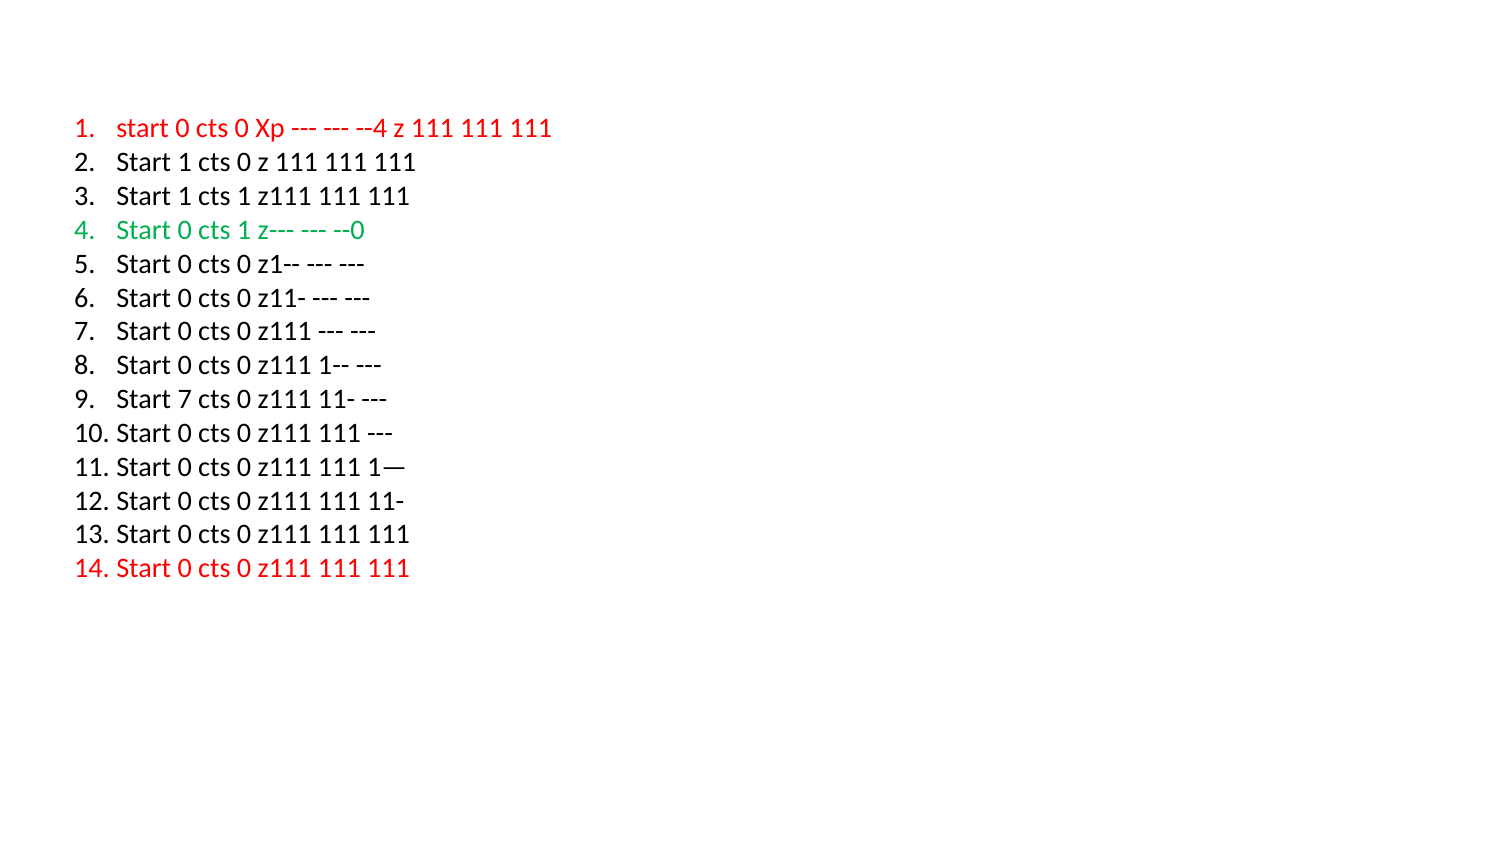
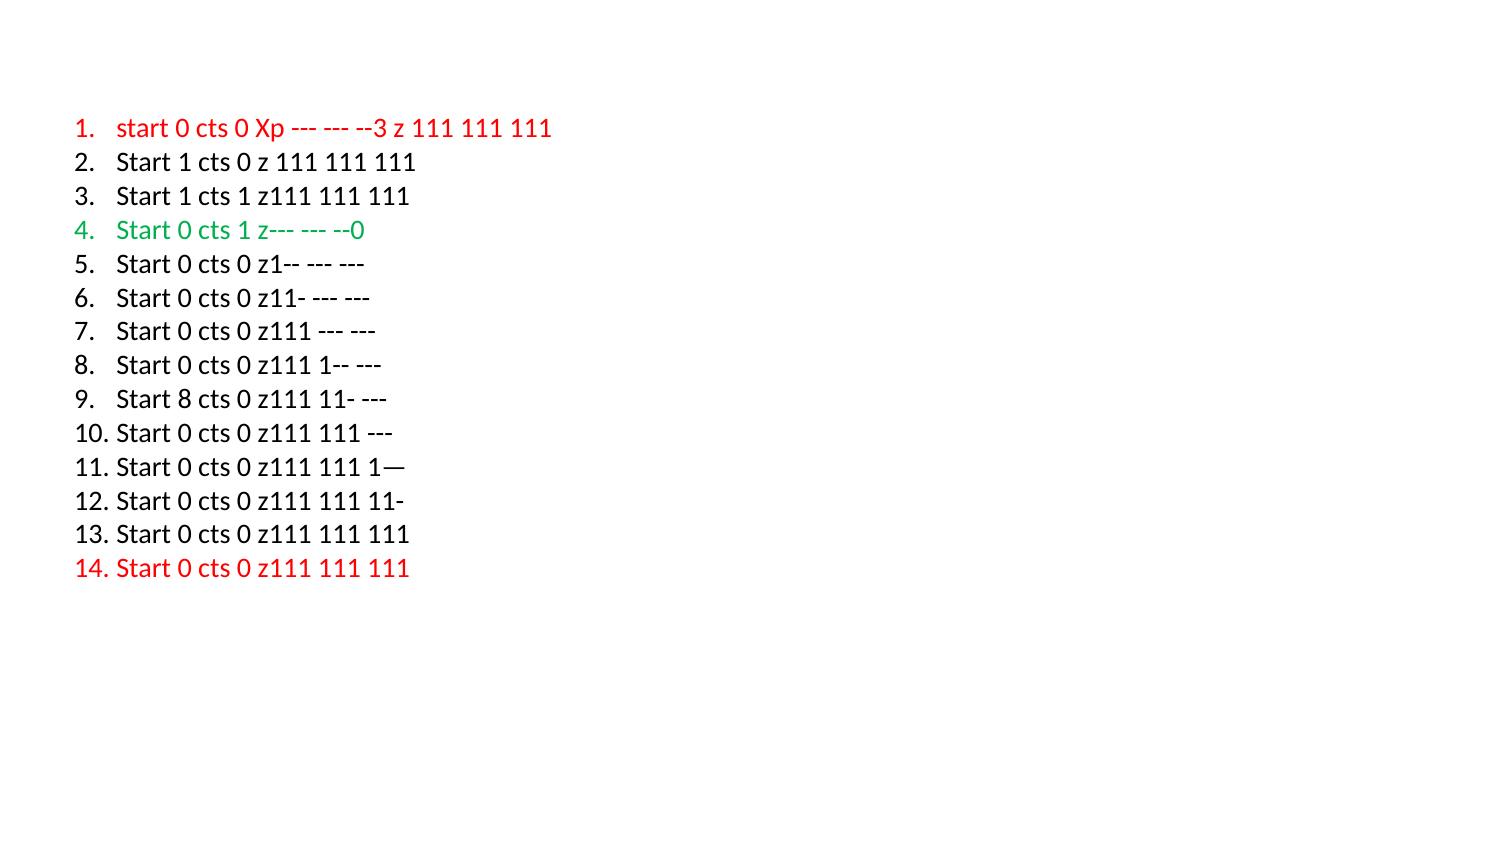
--4: --4 -> --3
Start 7: 7 -> 8
